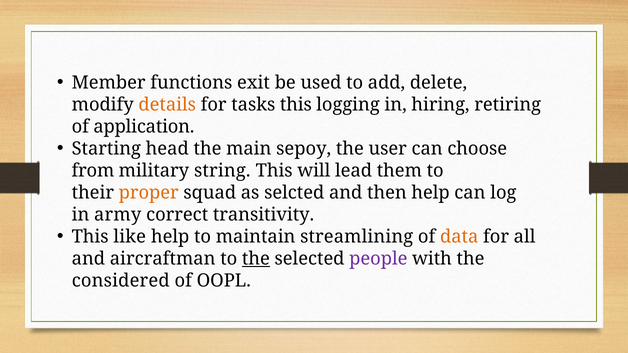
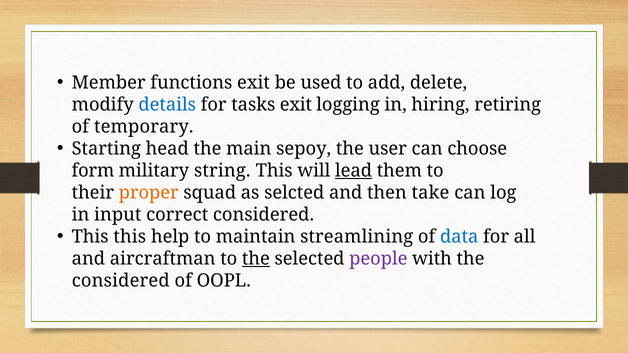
details colour: orange -> blue
tasks this: this -> exit
application: application -> temporary
from: from -> form
lead underline: none -> present
then help: help -> take
army: army -> input
correct transitivity: transitivity -> considered
This like: like -> this
data colour: orange -> blue
